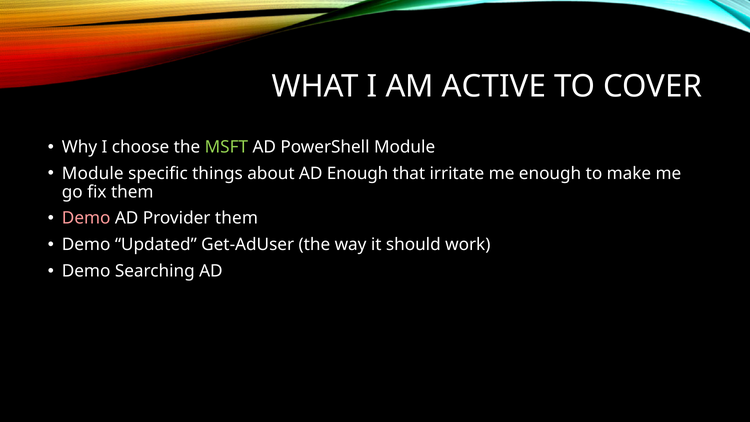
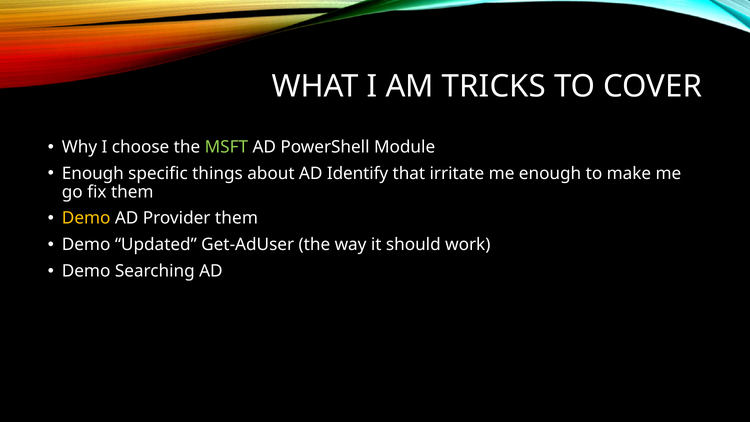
ACTIVE: ACTIVE -> TRICKS
Module at (93, 173): Module -> Enough
AD Enough: Enough -> Identify
Demo at (86, 218) colour: pink -> yellow
